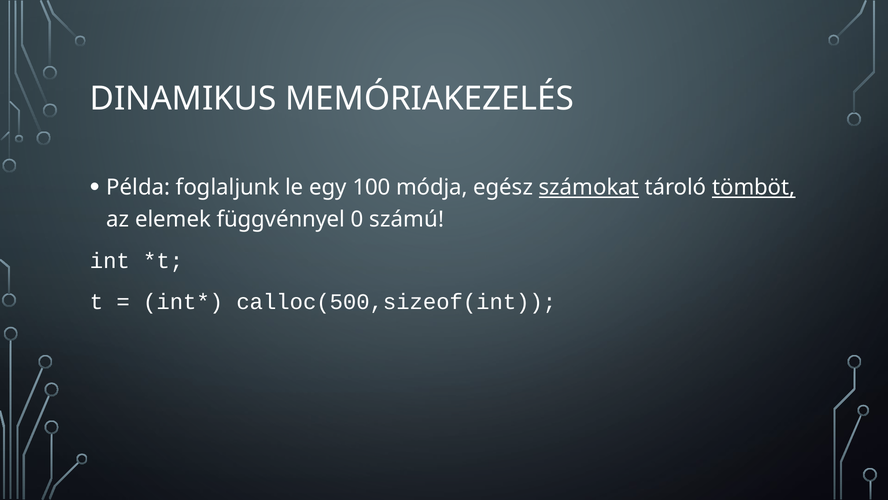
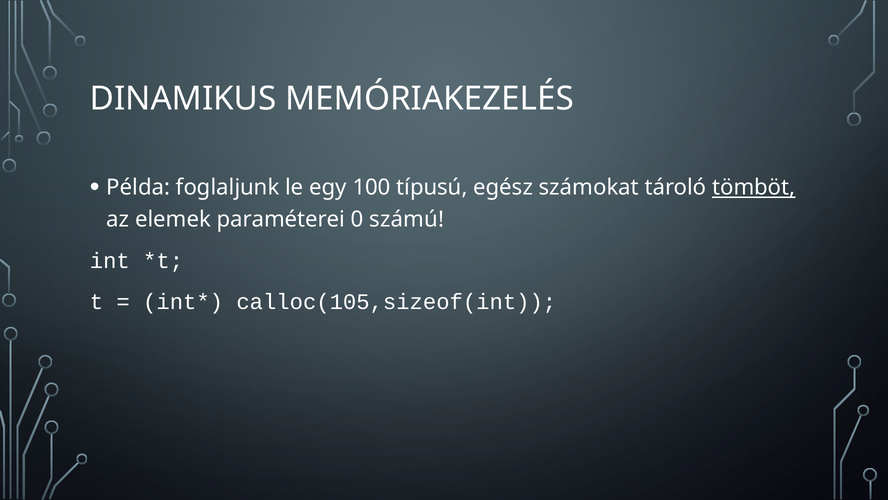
módja: módja -> típusú
számokat underline: present -> none
függvénnyel: függvénnyel -> paraméterei
calloc(500,sizeof(int: calloc(500,sizeof(int -> calloc(105,sizeof(int
